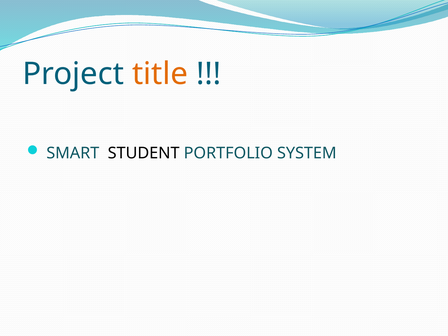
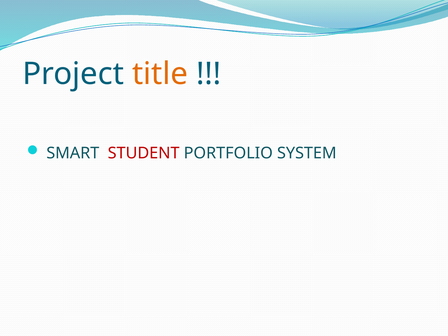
STUDENT colour: black -> red
